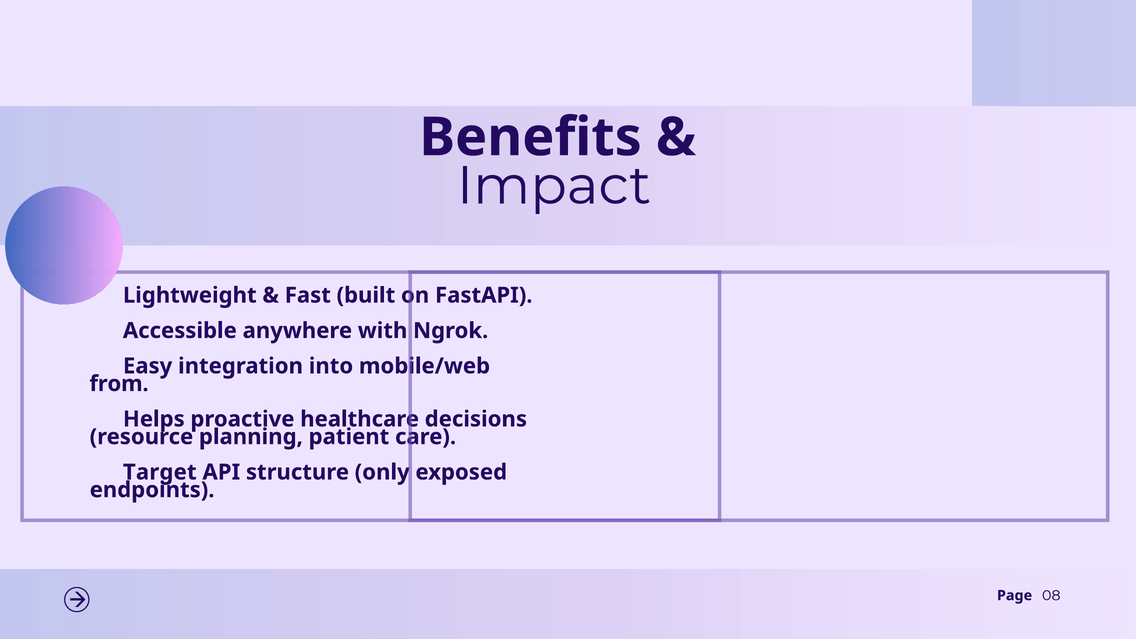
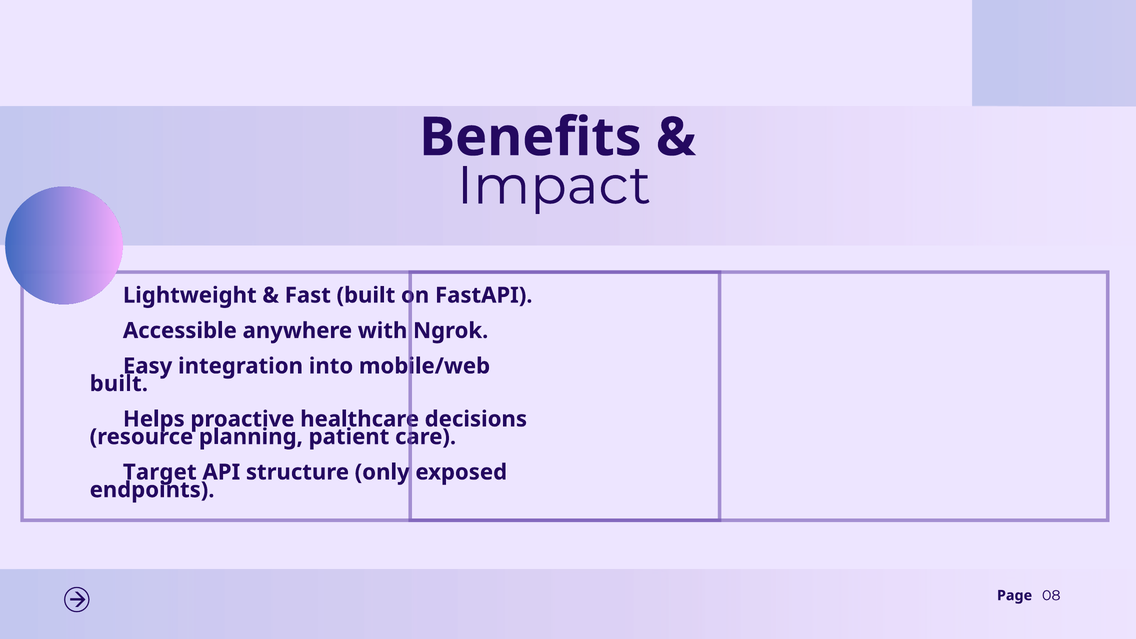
from at (119, 384): from -> built
